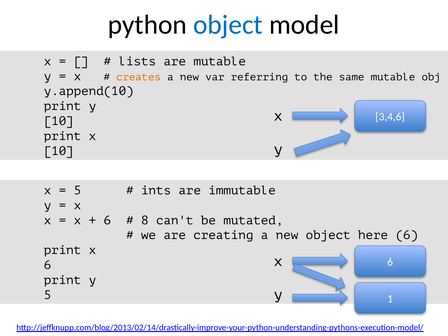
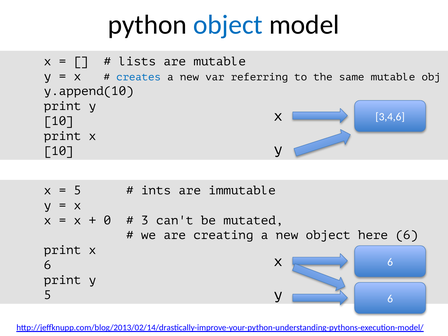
creates colour: orange -> blue
6 at (107, 220): 6 -> 0
8: 8 -> 3
1 at (390, 299): 1 -> 6
